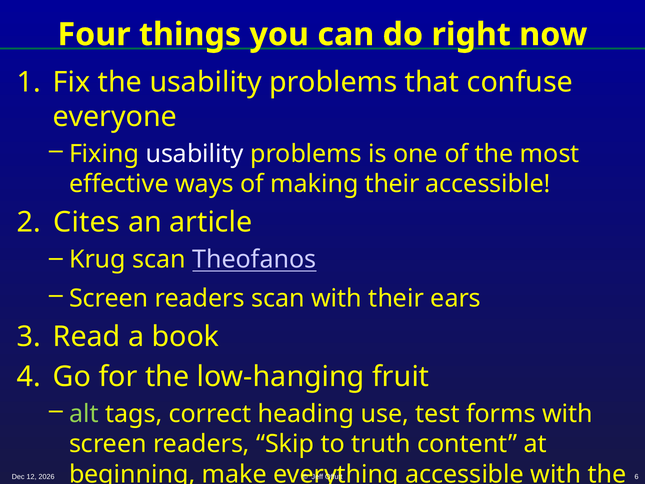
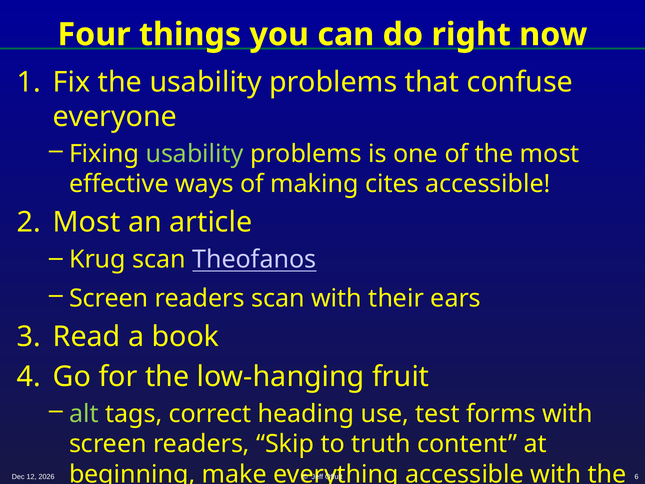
usability at (195, 154) colour: white -> light green
making their: their -> cites
Cites at (87, 222): Cites -> Most
